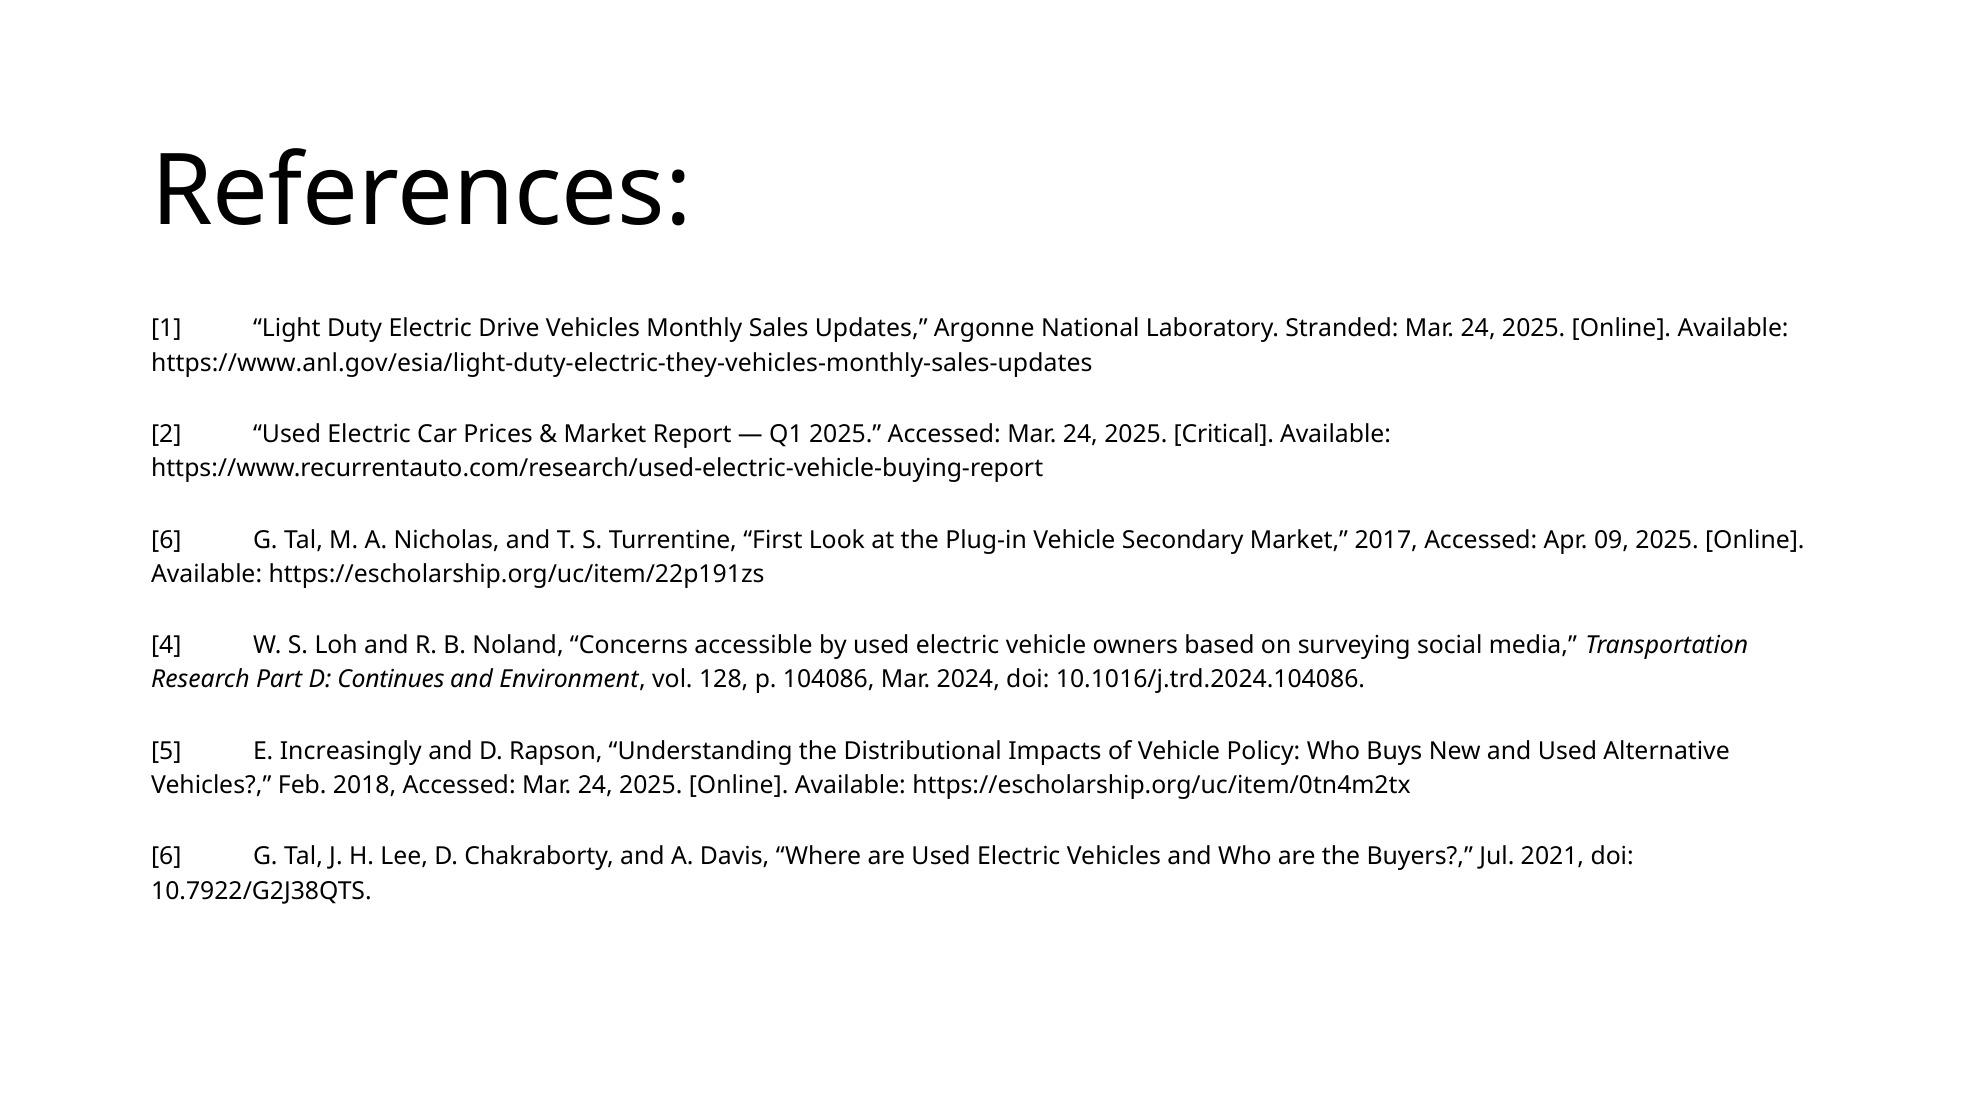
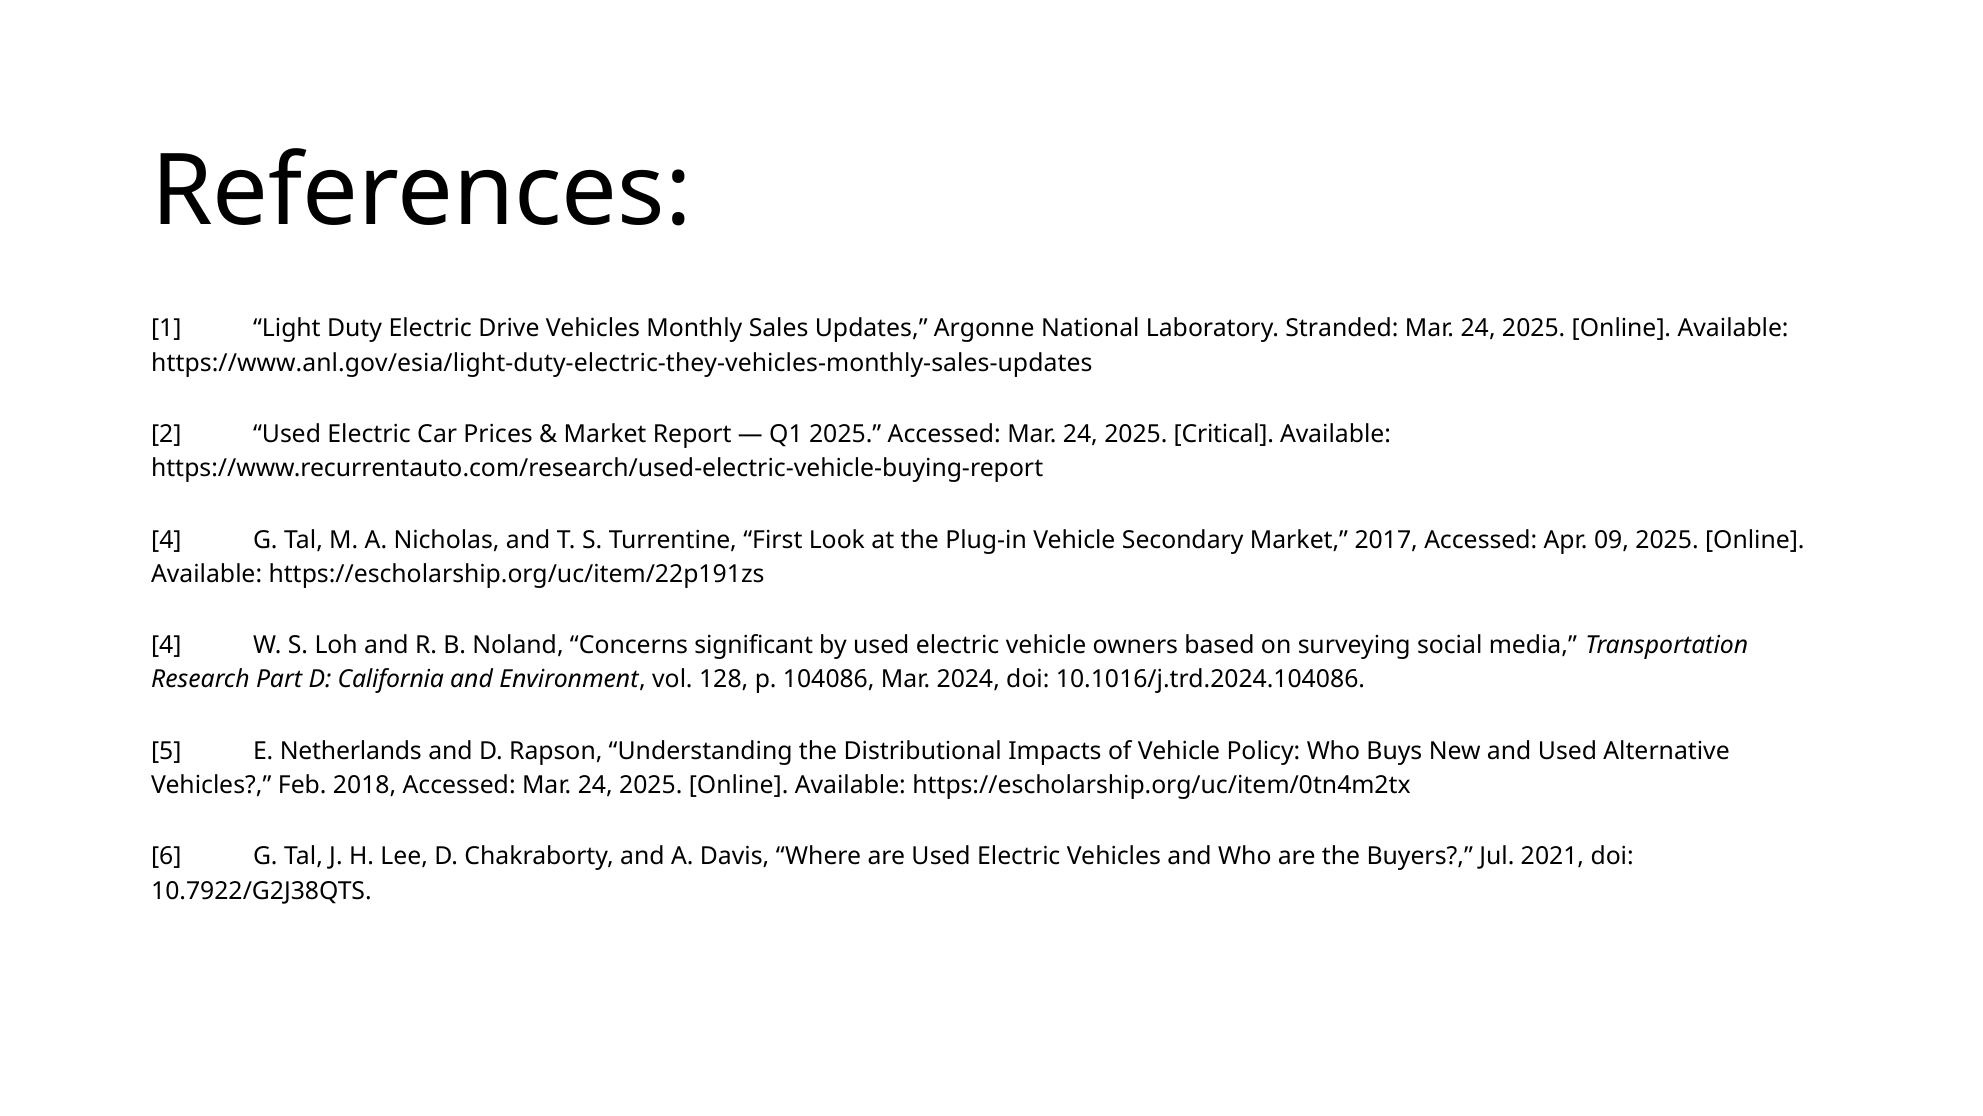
6 at (166, 540): 6 -> 4
accessible: accessible -> significant
Continues: Continues -> California
Increasingly: Increasingly -> Netherlands
